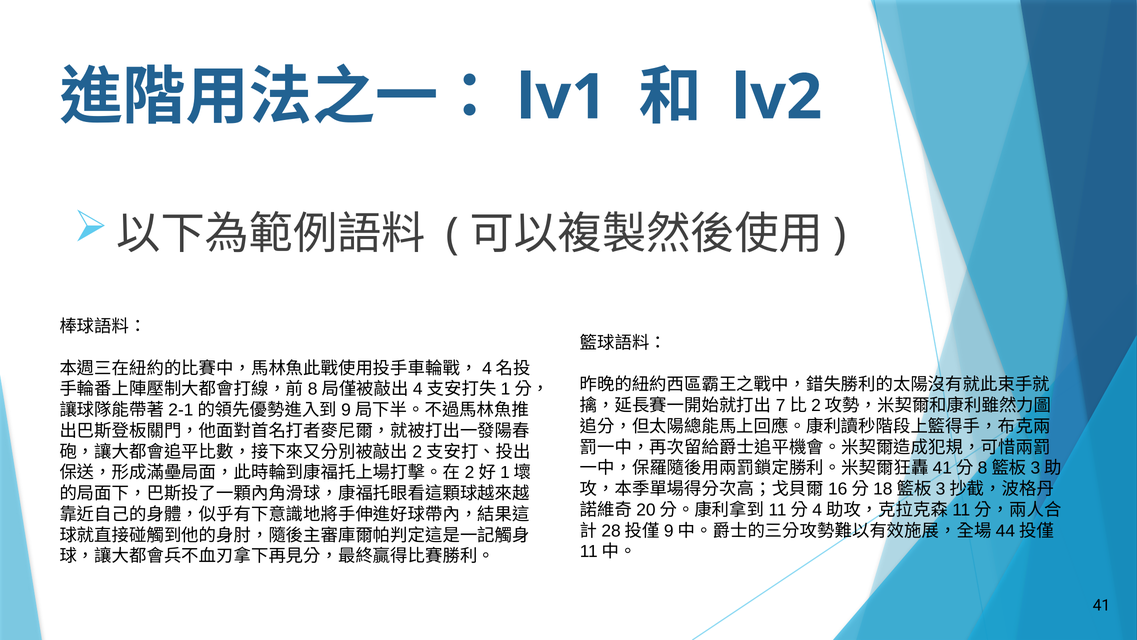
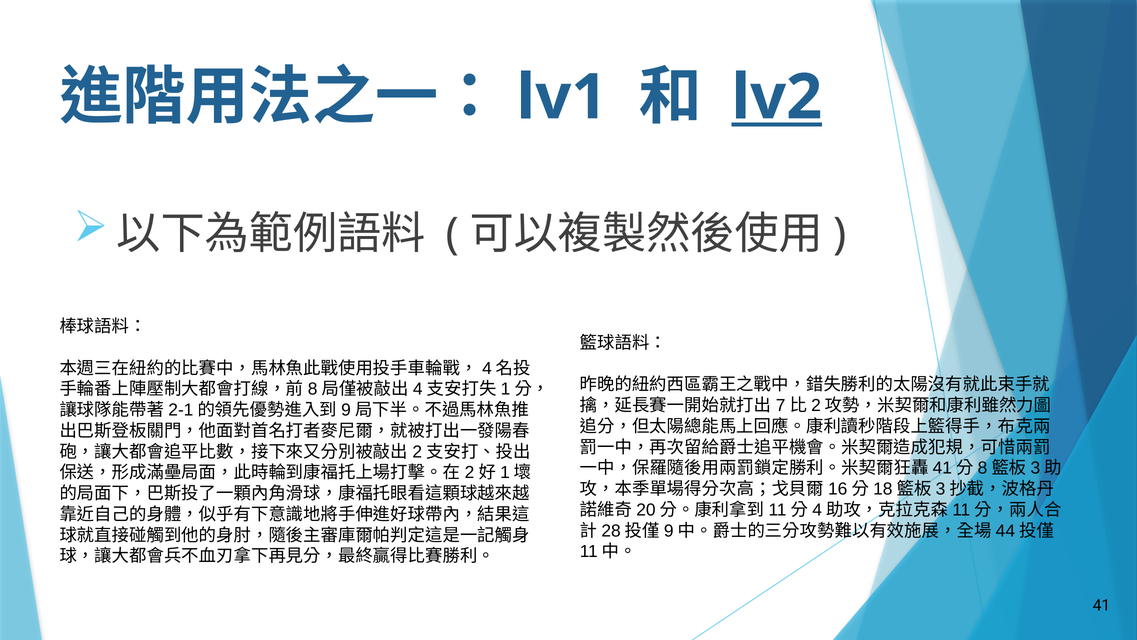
lv2 underline: none -> present
